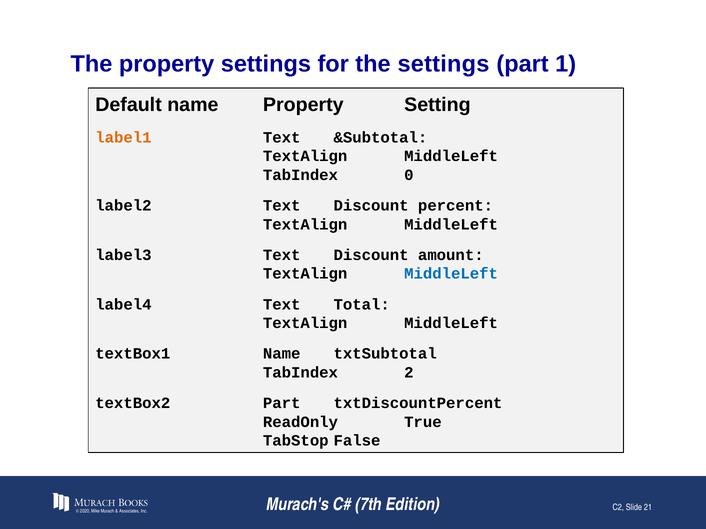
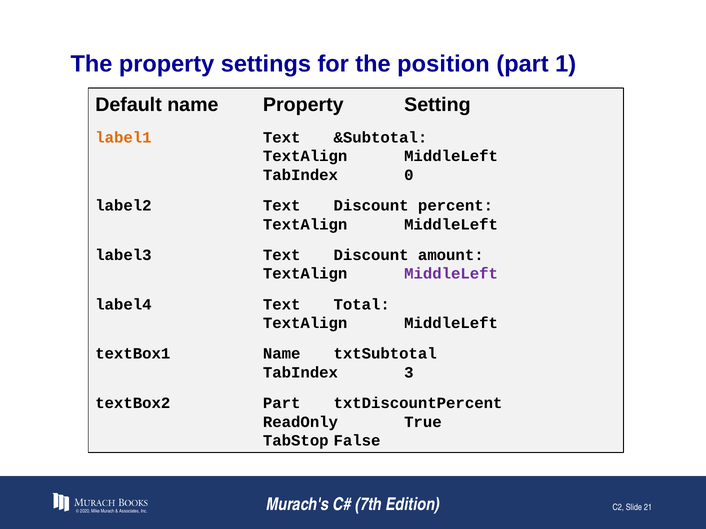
the settings: settings -> position
MiddleLeft at (451, 274) colour: blue -> purple
2: 2 -> 3
